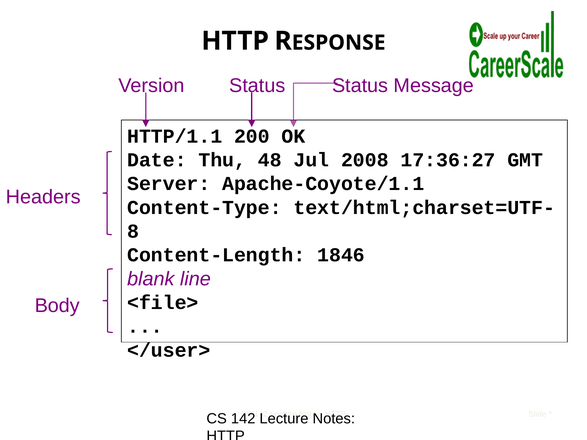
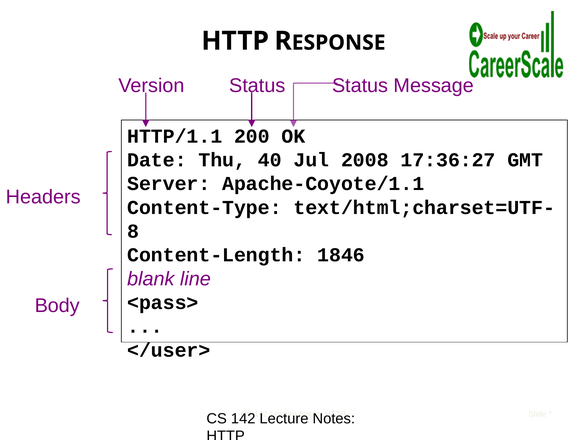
48: 48 -> 40
<file>: <file> -> <pass>
